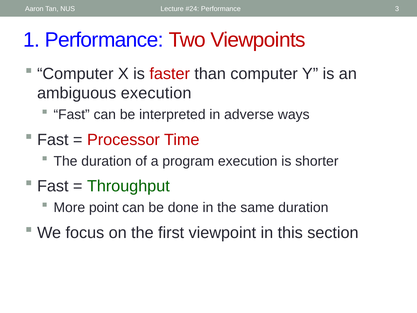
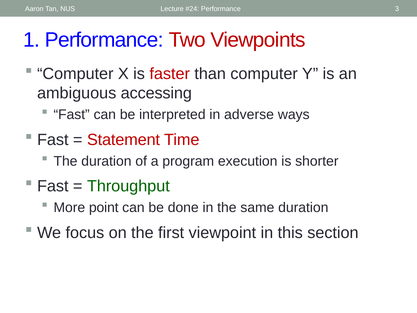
ambiguous execution: execution -> accessing
Processor: Processor -> Statement
